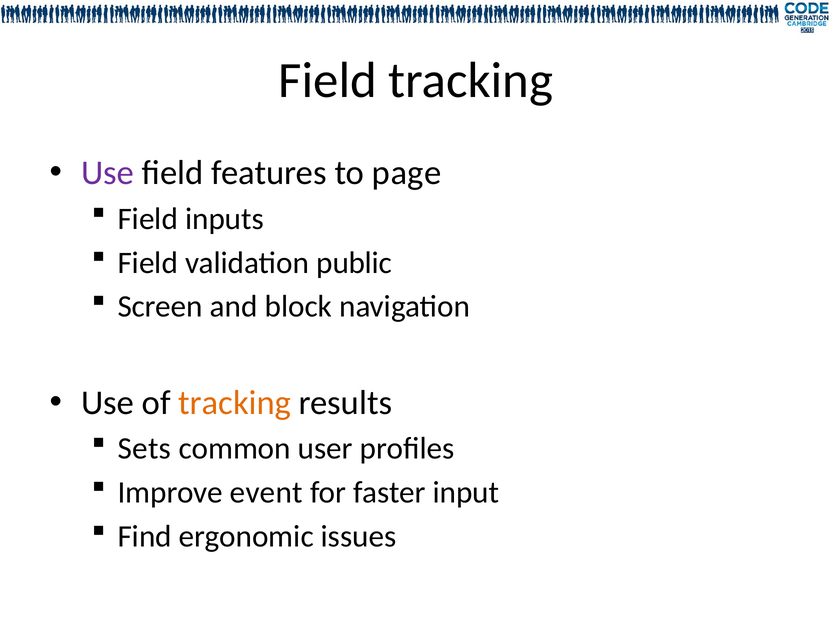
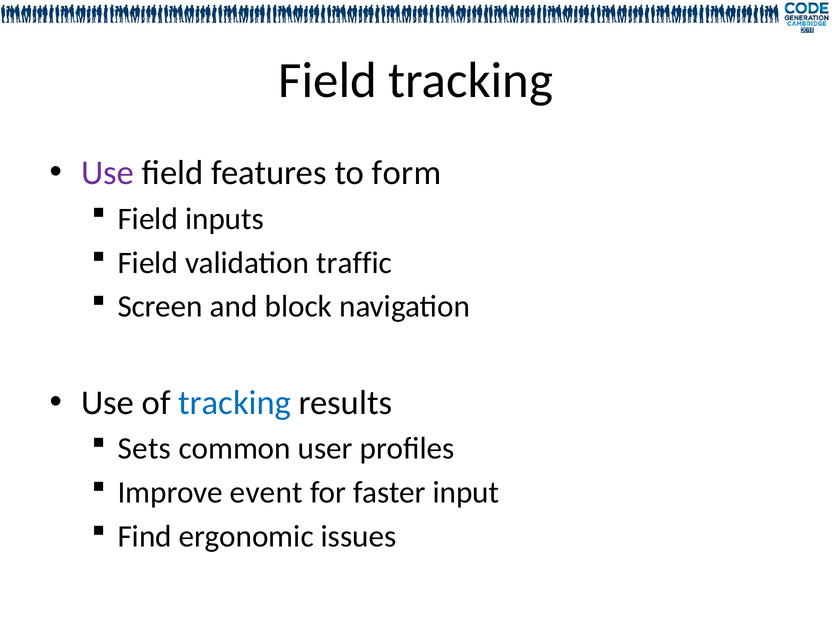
page: page -> form
public: public -> traffic
tracking at (235, 403) colour: orange -> blue
